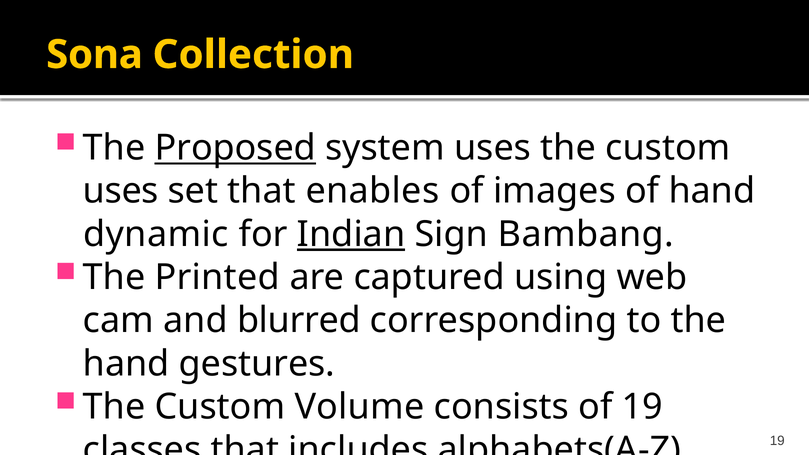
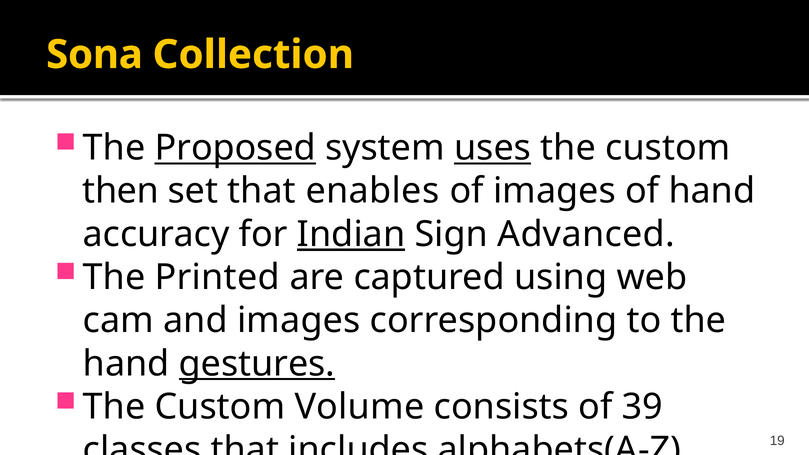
uses at (493, 148) underline: none -> present
uses at (121, 191): uses -> then
dynamic: dynamic -> accuracy
Bambang: Bambang -> Advanced
and blurred: blurred -> images
gestures underline: none -> present
of 19: 19 -> 39
